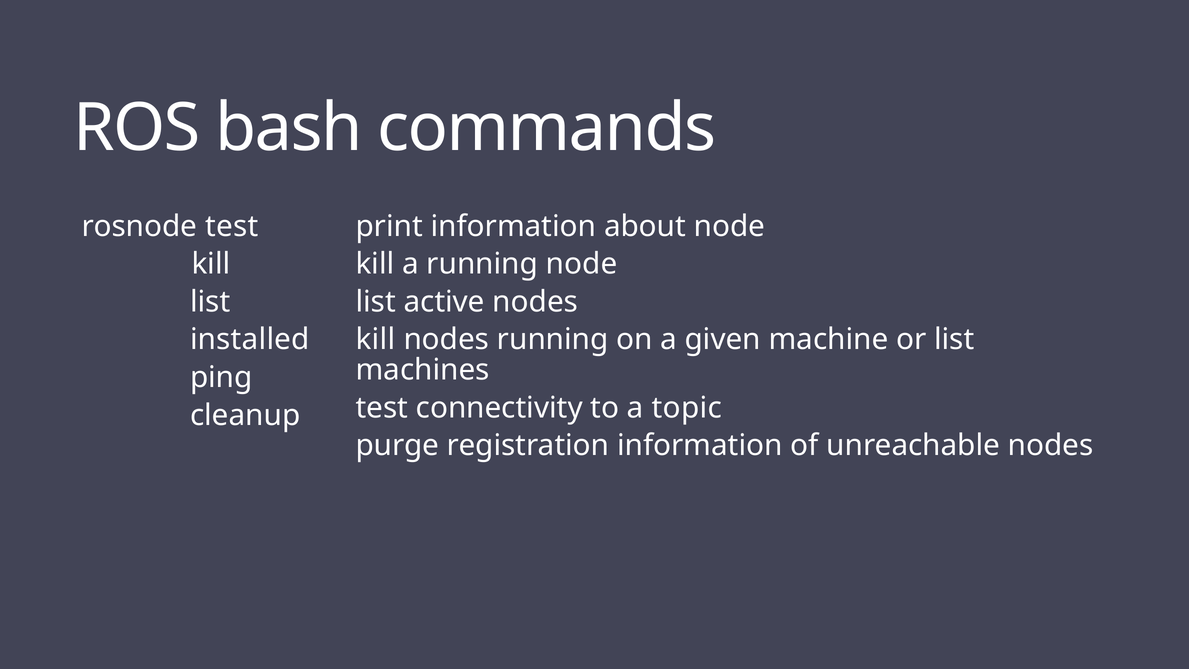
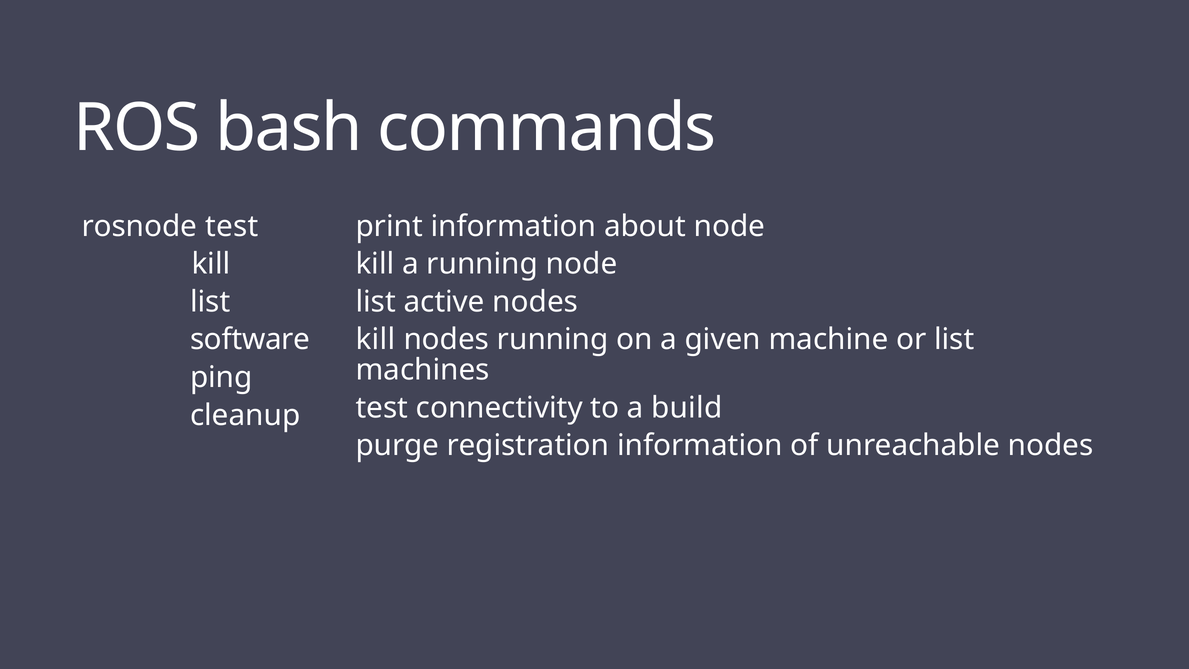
installed: installed -> software
topic: topic -> build
